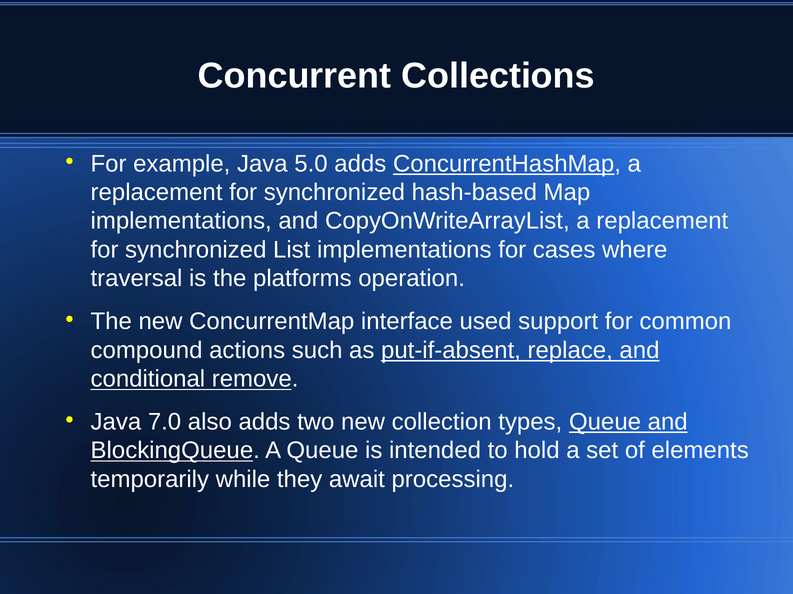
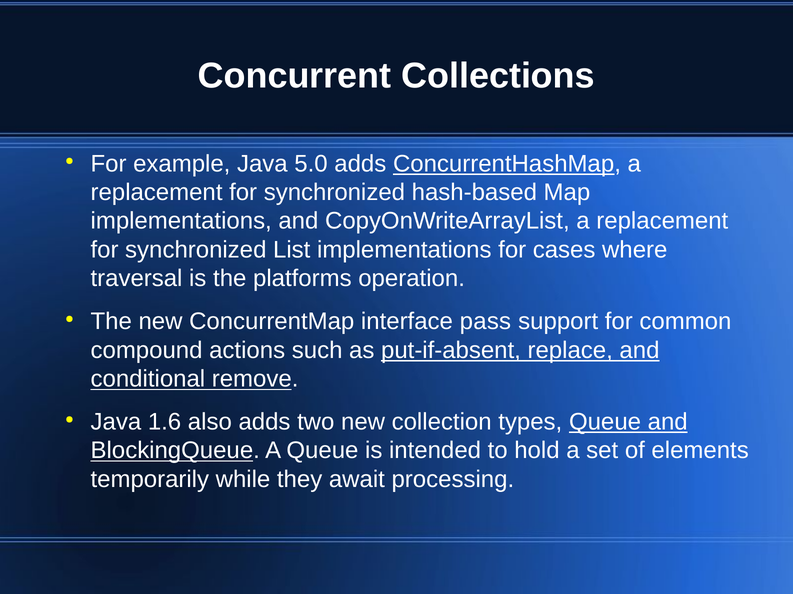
used: used -> pass
7.0: 7.0 -> 1.6
